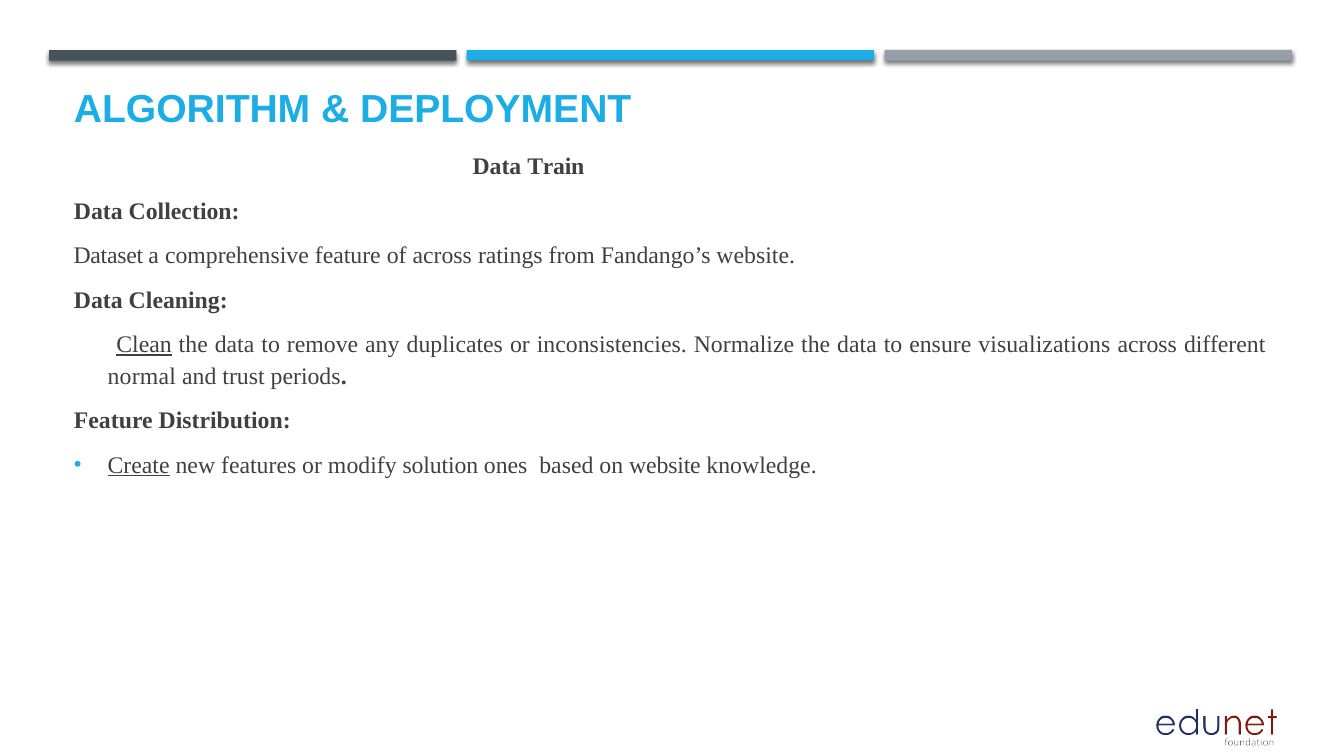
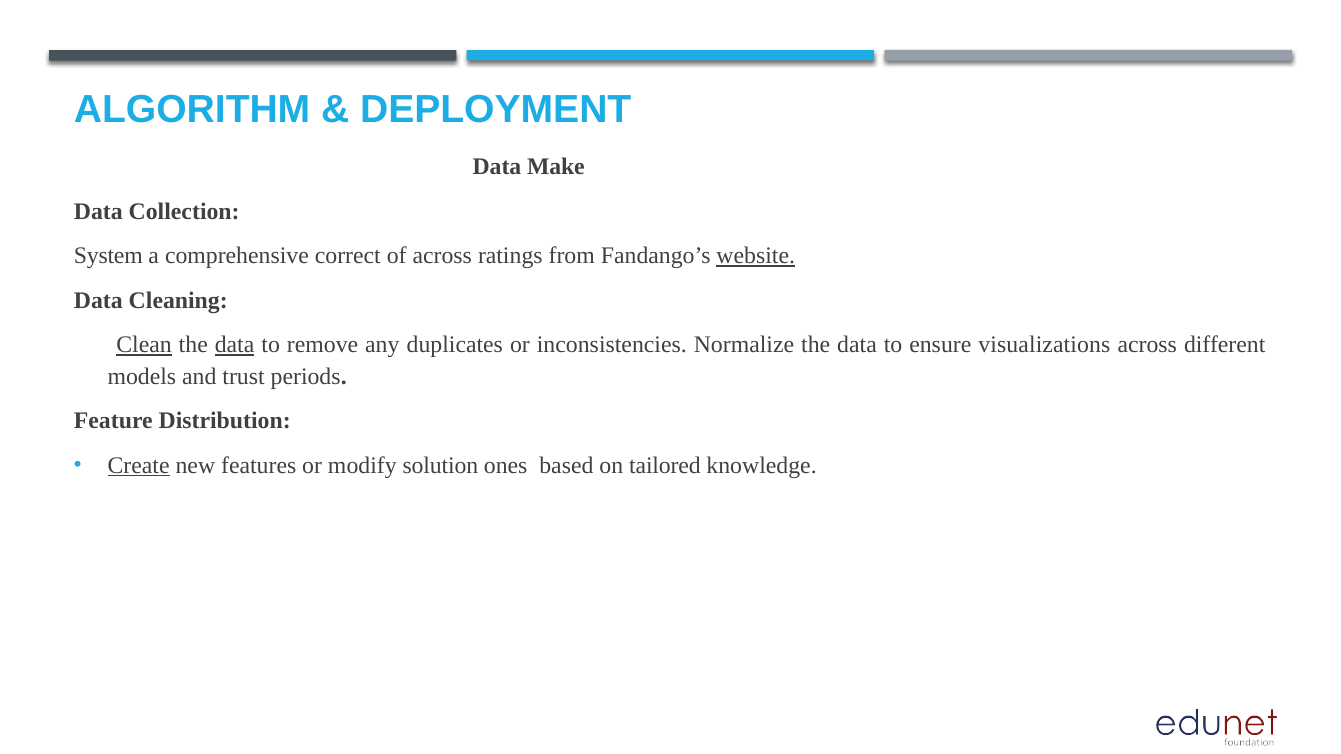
Train: Train -> Make
Dataset: Dataset -> System
comprehensive feature: feature -> correct
website at (756, 256) underline: none -> present
data at (235, 345) underline: none -> present
normal: normal -> models
on website: website -> tailored
